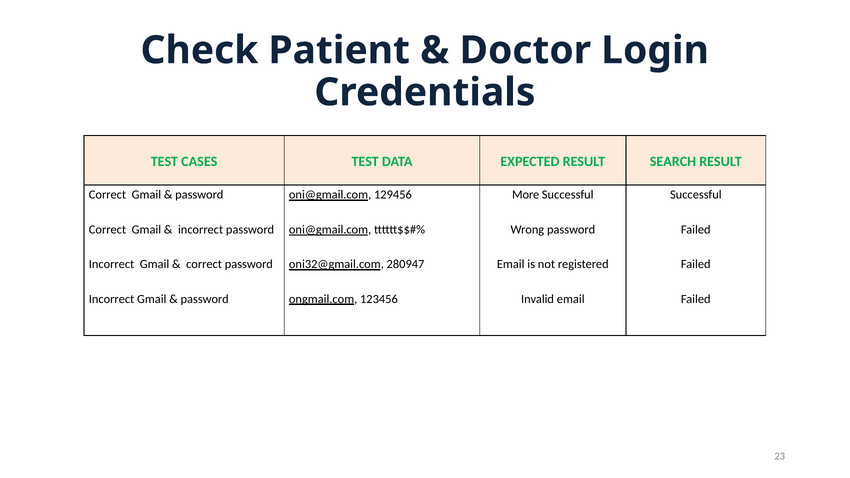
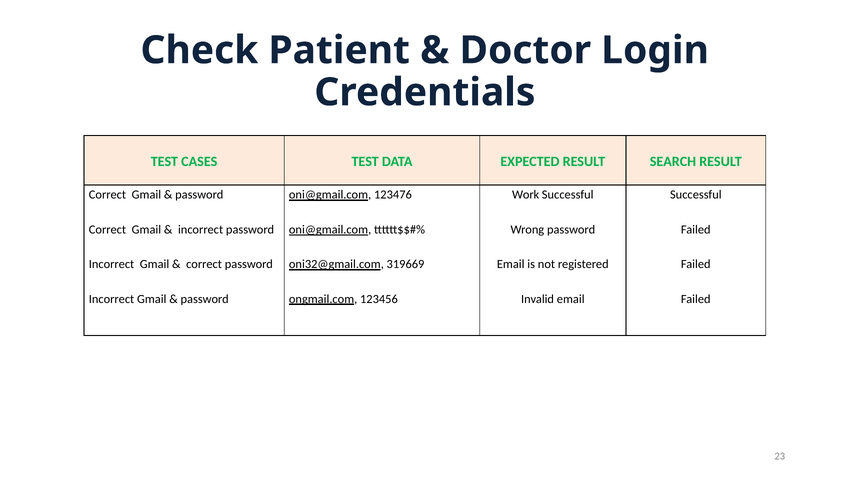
129456: 129456 -> 123476
More: More -> Work
280947: 280947 -> 319669
